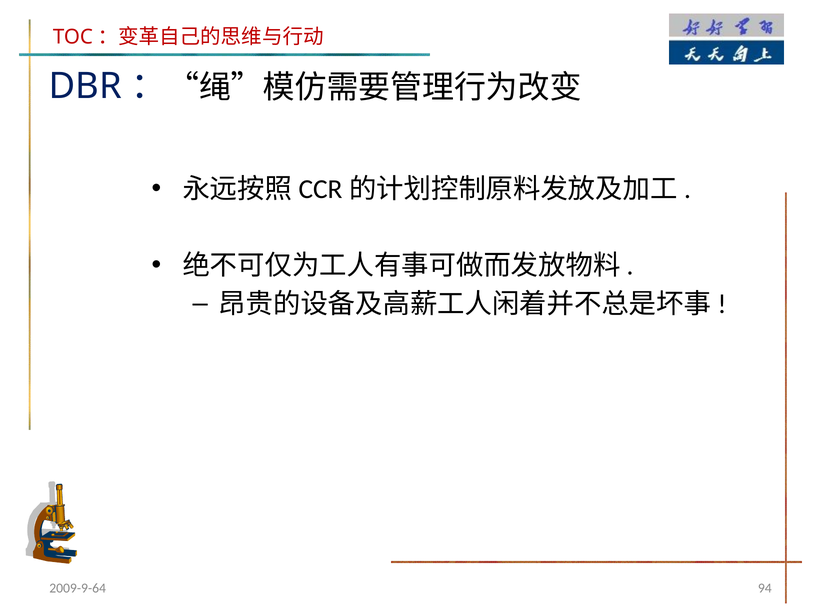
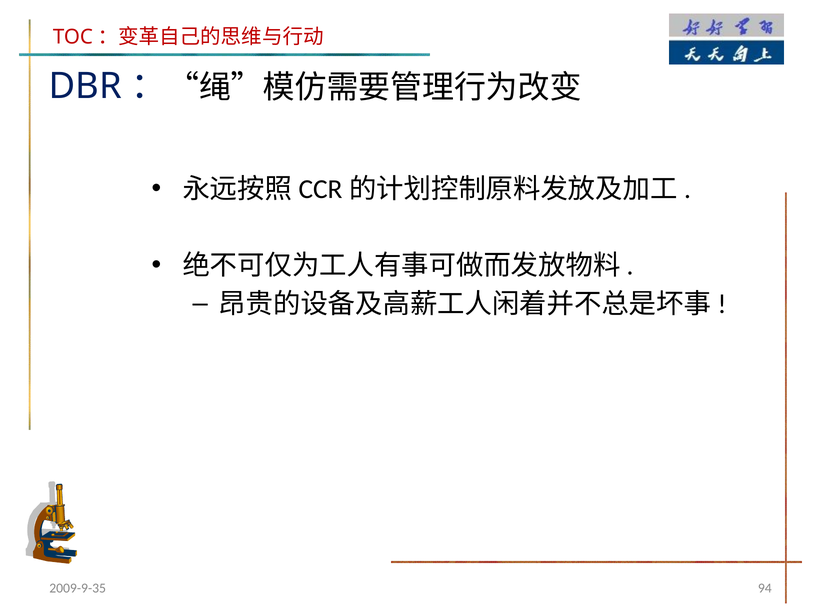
2009-9-64: 2009-9-64 -> 2009-9-35
